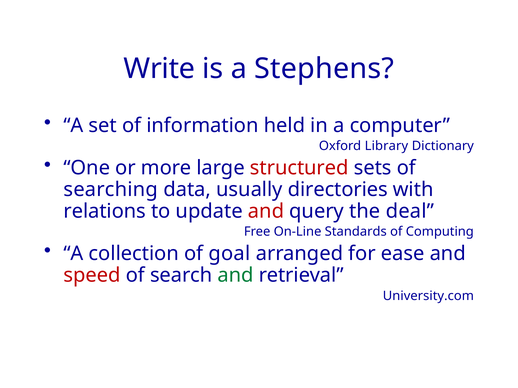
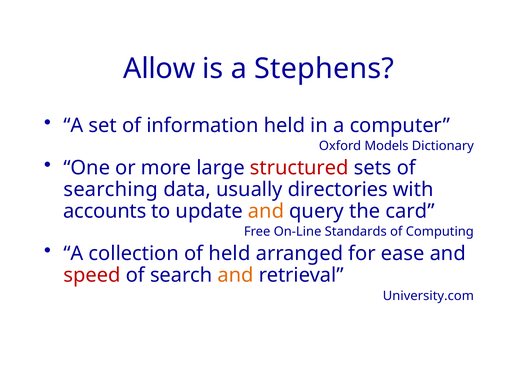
Write: Write -> Allow
Library: Library -> Models
relations: relations -> accounts
and at (266, 211) colour: red -> orange
deal: deal -> card
of goal: goal -> held
and at (236, 276) colour: green -> orange
